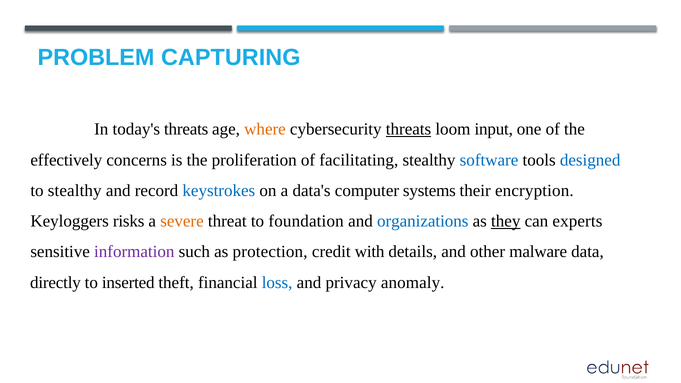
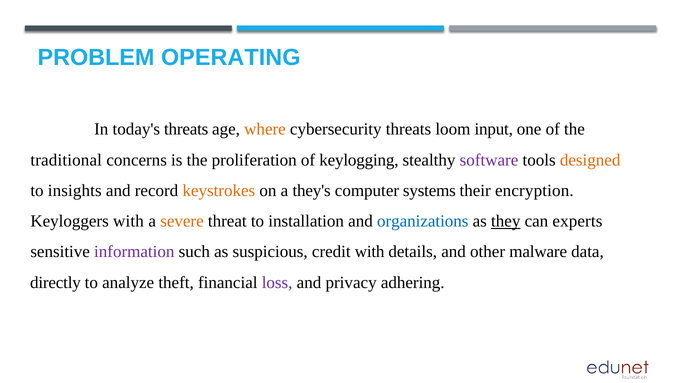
CAPTURING: CAPTURING -> OPERATING
threats at (409, 129) underline: present -> none
effectively: effectively -> traditional
facilitating: facilitating -> keylogging
software colour: blue -> purple
designed colour: blue -> orange
to stealthy: stealthy -> insights
keystrokes colour: blue -> orange
data's: data's -> they's
Keyloggers risks: risks -> with
foundation: foundation -> installation
protection: protection -> suspicious
inserted: inserted -> analyze
loss colour: blue -> purple
anomaly: anomaly -> adhering
